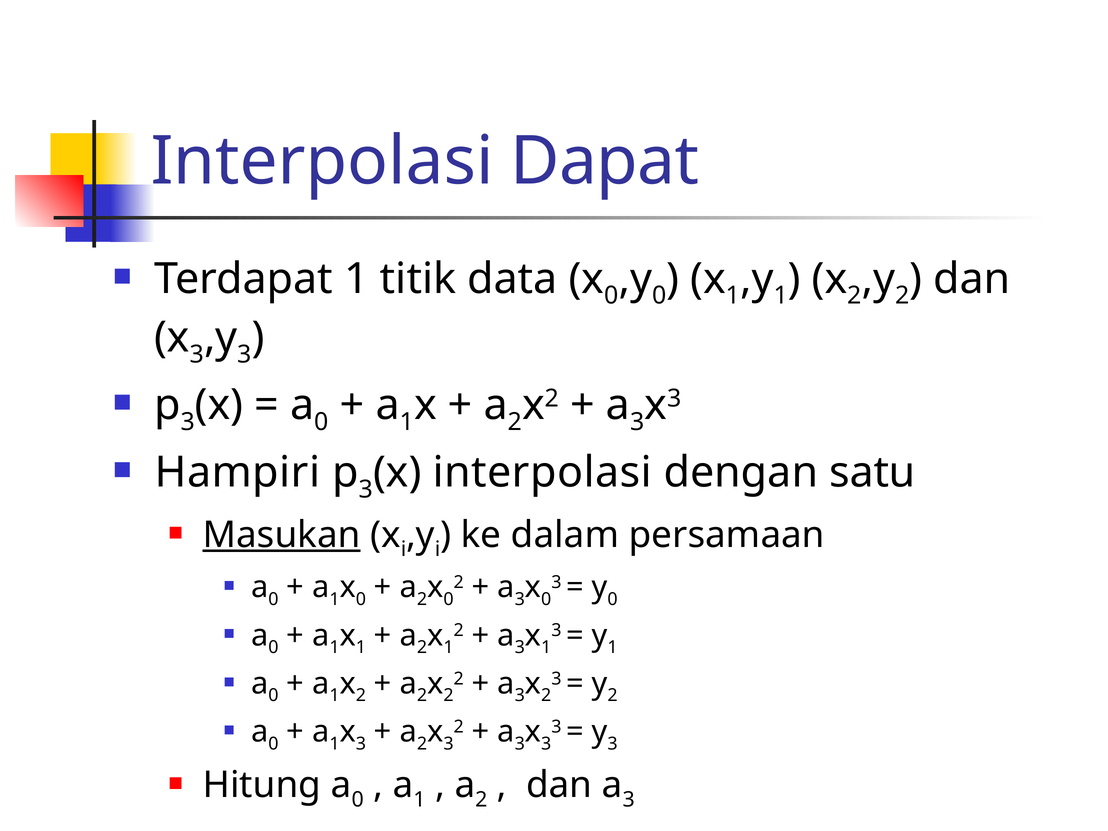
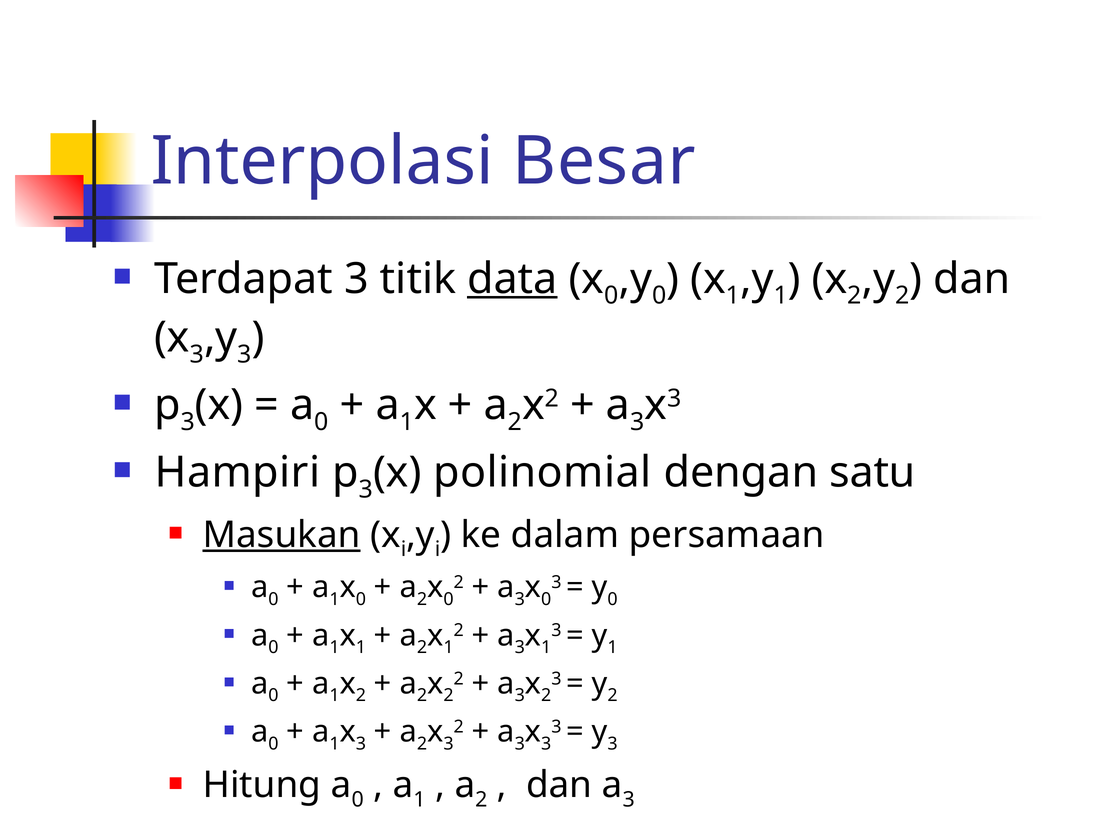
Dapat: Dapat -> Besar
Terdapat 1: 1 -> 3
data underline: none -> present
interpolasi at (542, 473): interpolasi -> polinomial
